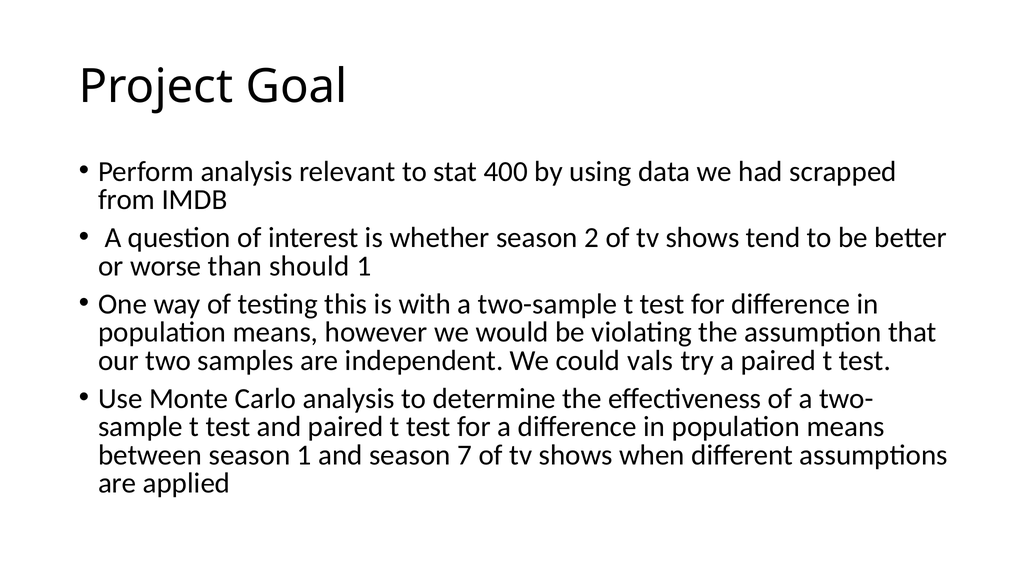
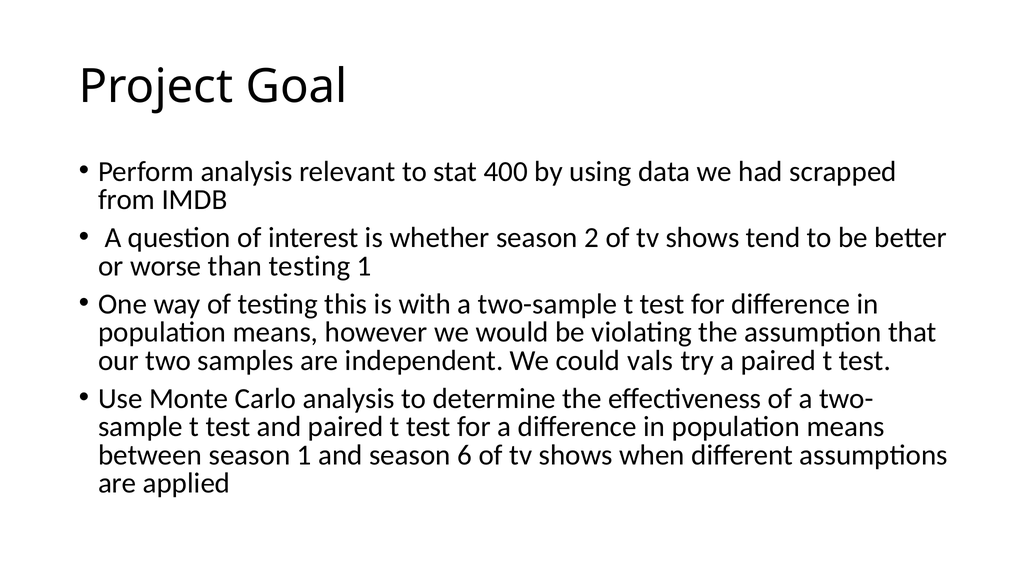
than should: should -> testing
7: 7 -> 6
